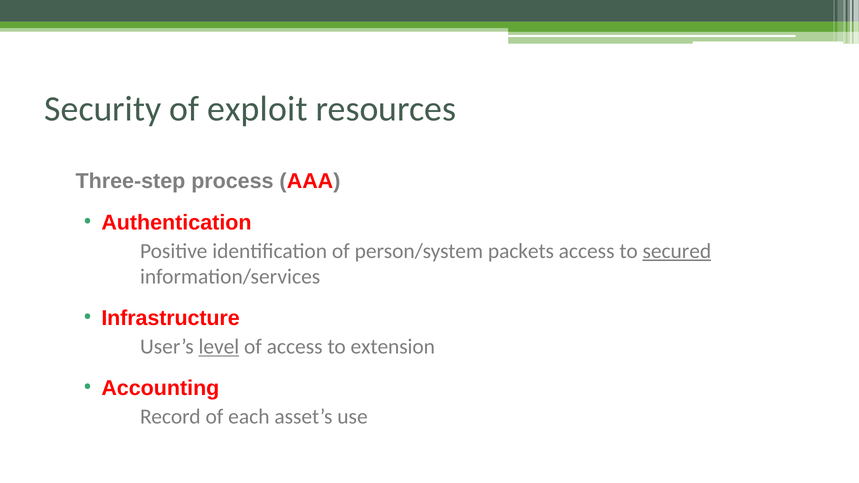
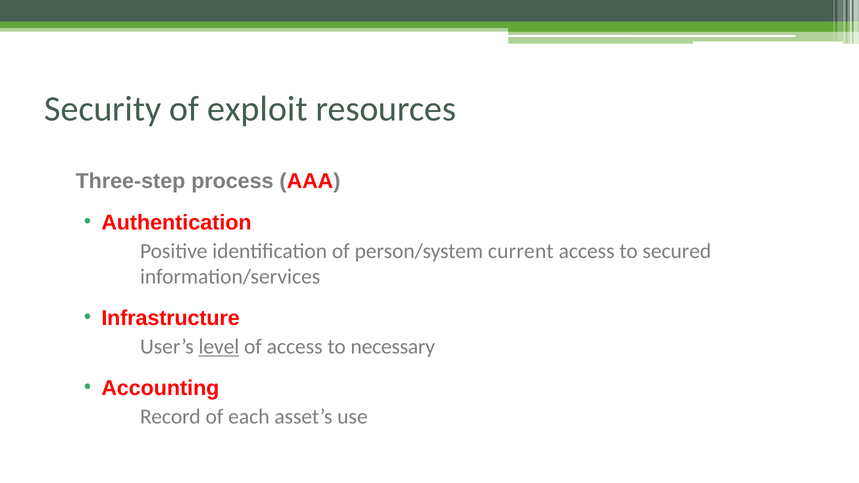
packets: packets -> current
secured underline: present -> none
extension: extension -> necessary
